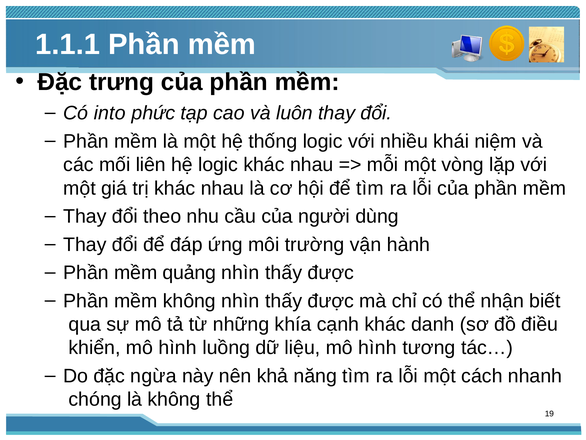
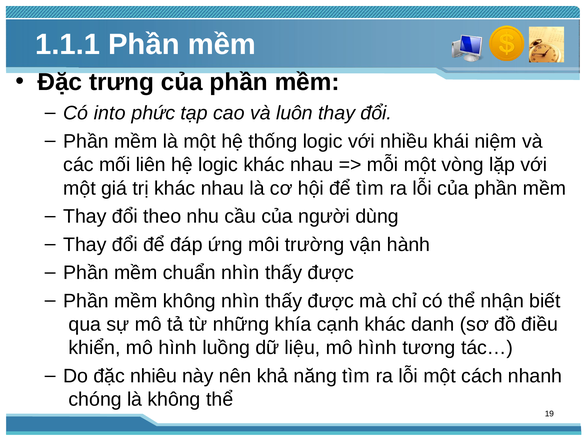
quảng: quảng -> chuẩn
ngừa: ngừa -> nhiêu
